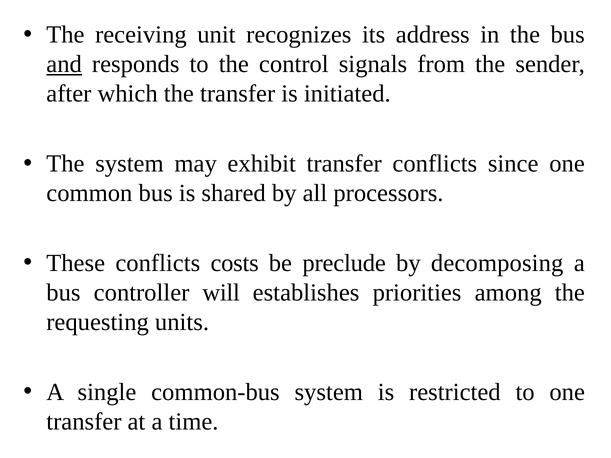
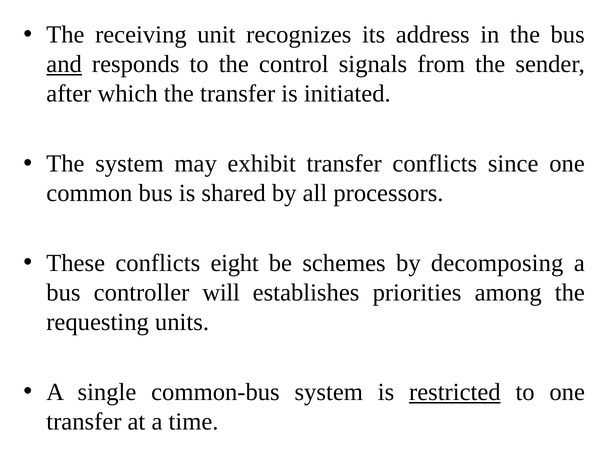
costs: costs -> eight
preclude: preclude -> schemes
restricted underline: none -> present
